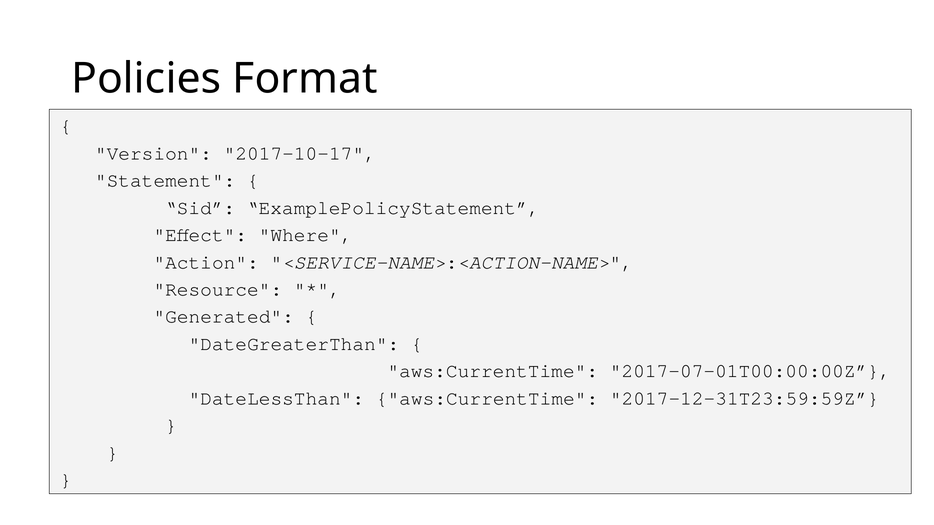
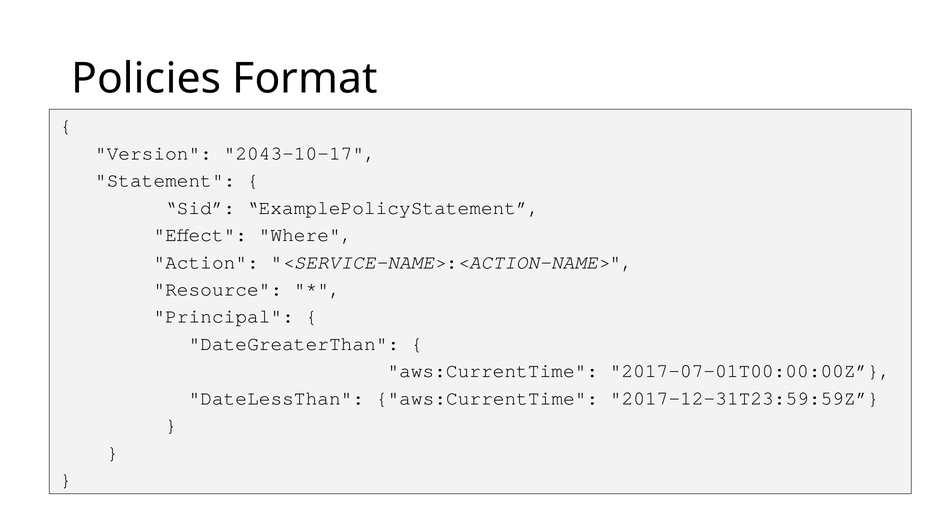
2017-10-17: 2017-10-17 -> 2043-10-17
Generated: Generated -> Principal
